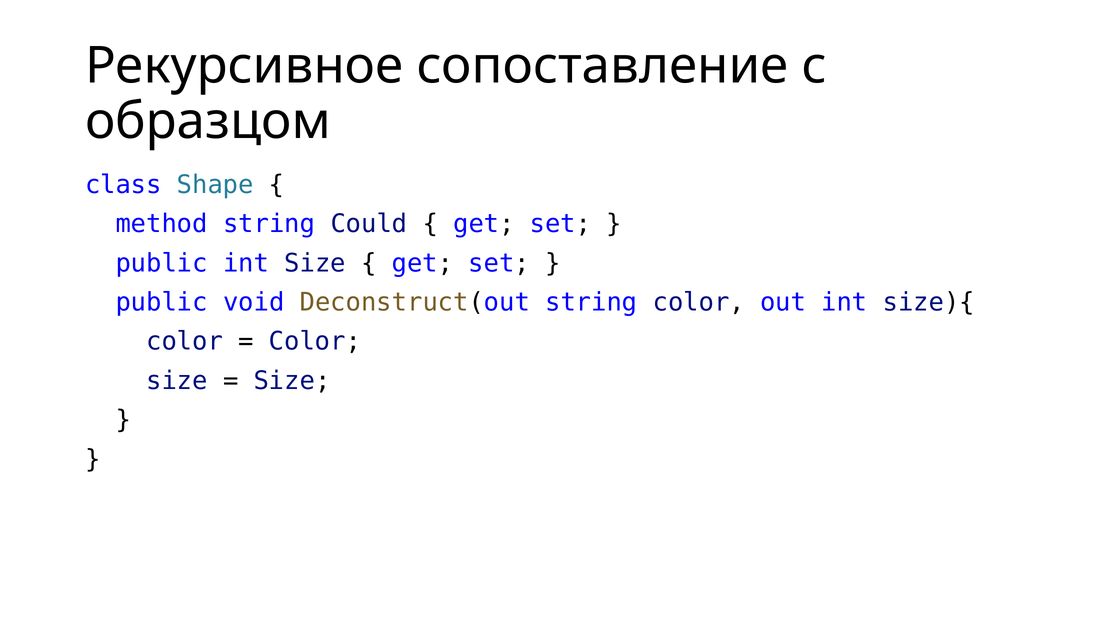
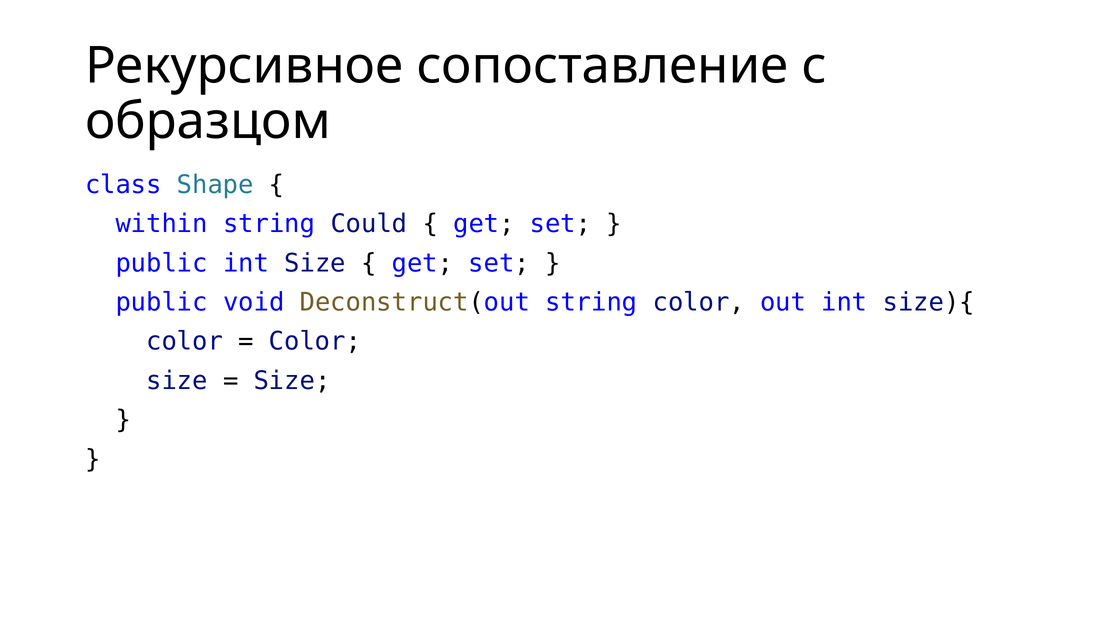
method: method -> within
